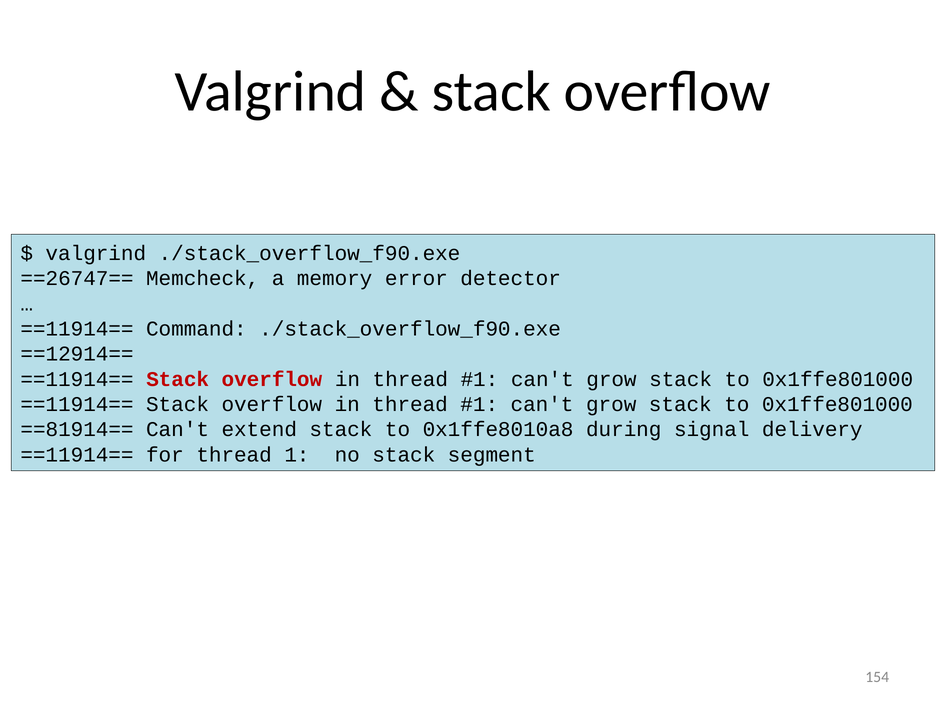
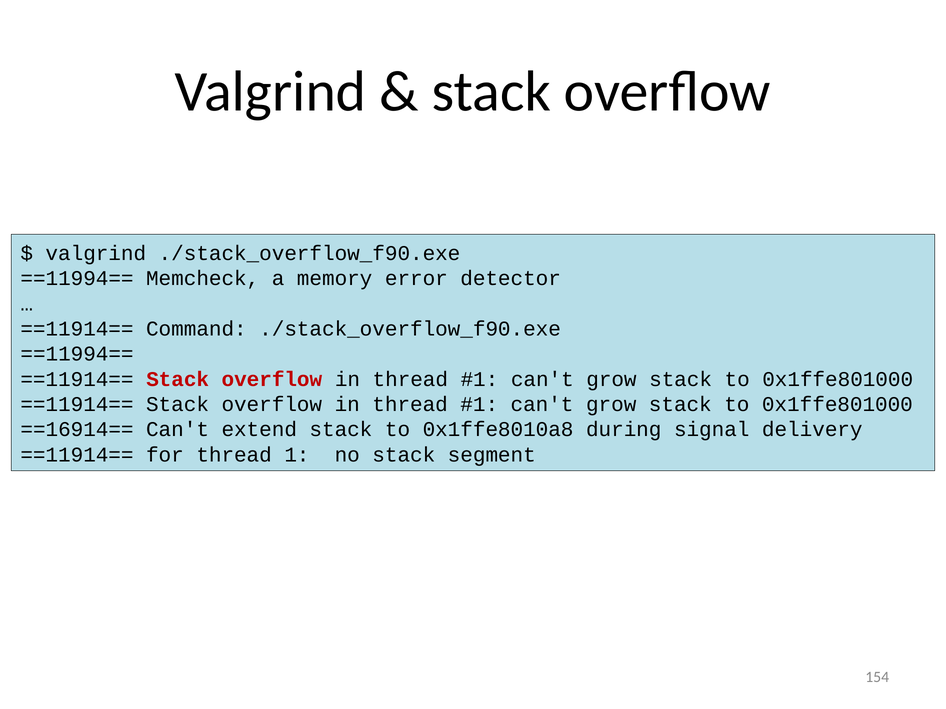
==26747== at (77, 279): ==26747== -> ==11994==
==12914== at (77, 354): ==12914== -> ==11994==
==81914==: ==81914== -> ==16914==
